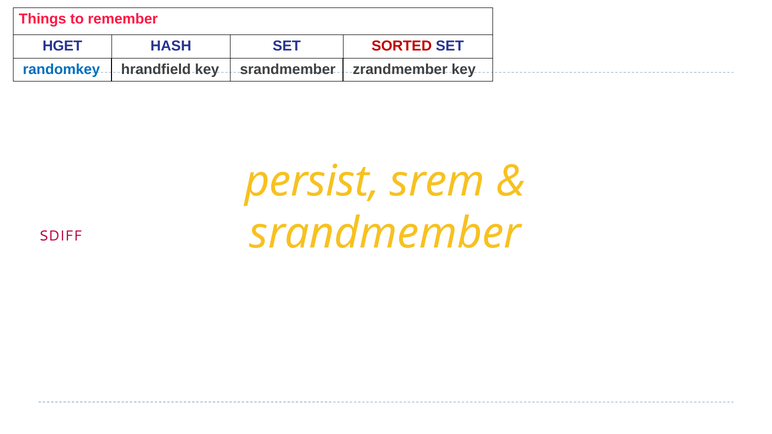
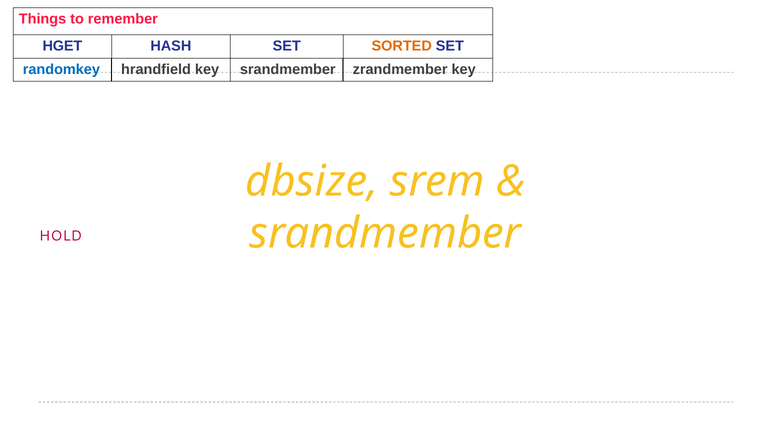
SORTED colour: red -> orange
persist: persist -> dbsize
SDIFF: SDIFF -> HOLD
